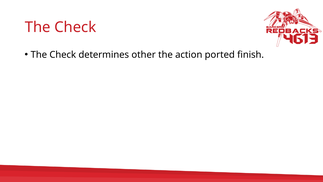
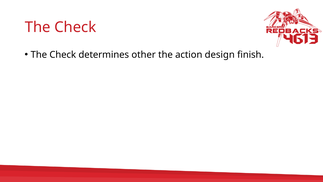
ported: ported -> design
